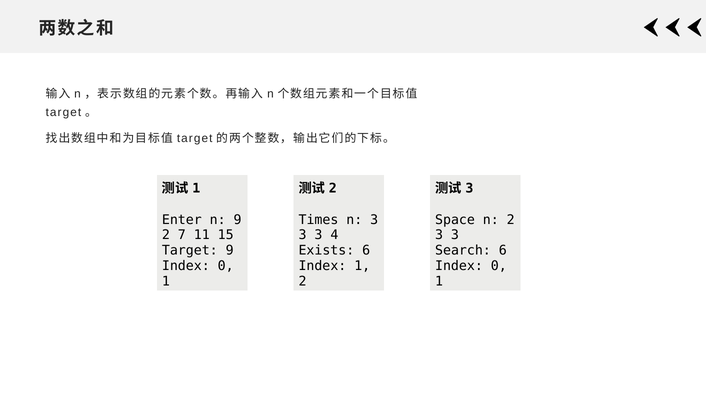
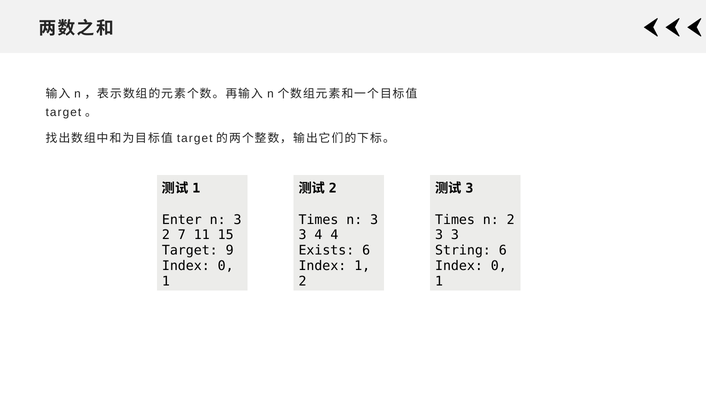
Enter n 9: 9 -> 3
Space at (455, 220): Space -> Times
3 at (318, 235): 3 -> 4
Search: Search -> String
